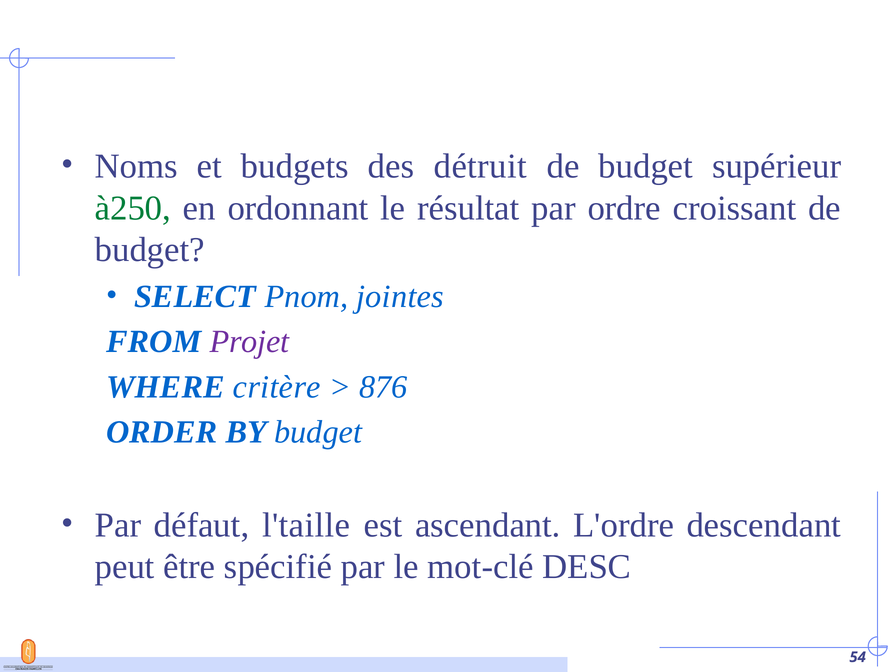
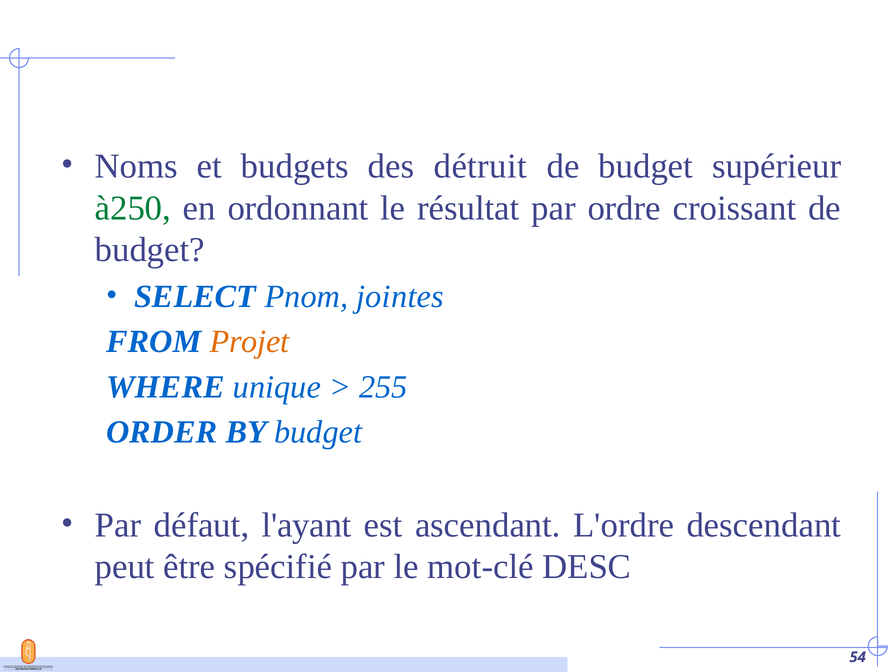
Projet colour: purple -> orange
critère: critère -> unique
876: 876 -> 255
l'taille: l'taille -> l'ayant
